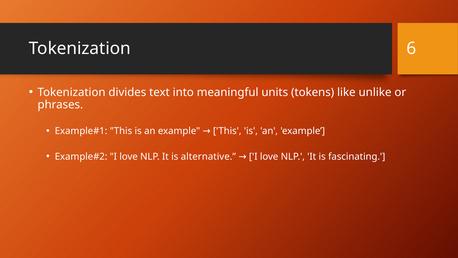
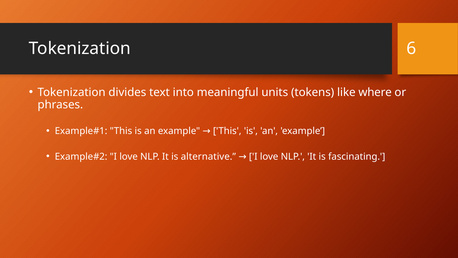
unlike: unlike -> where
